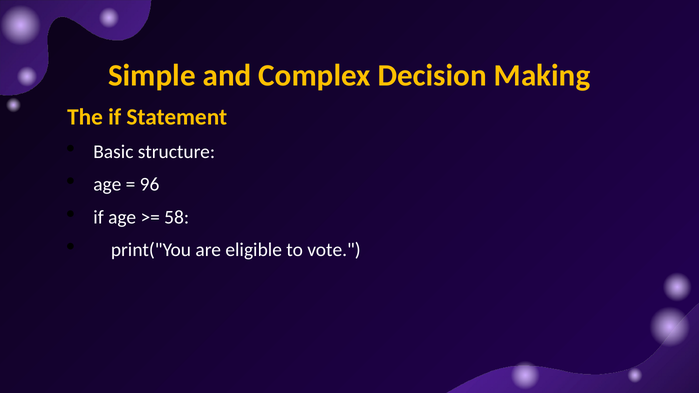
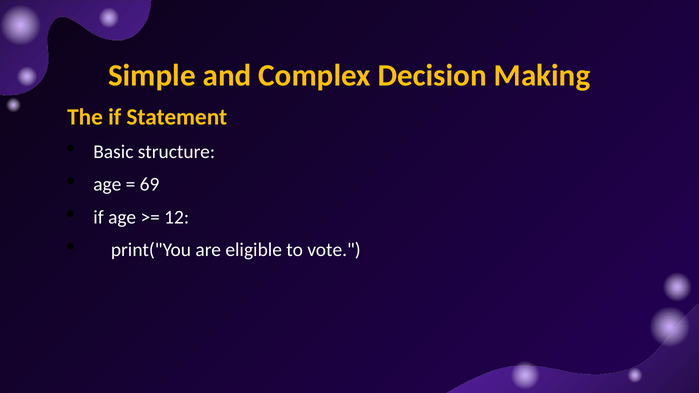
96: 96 -> 69
58: 58 -> 12
